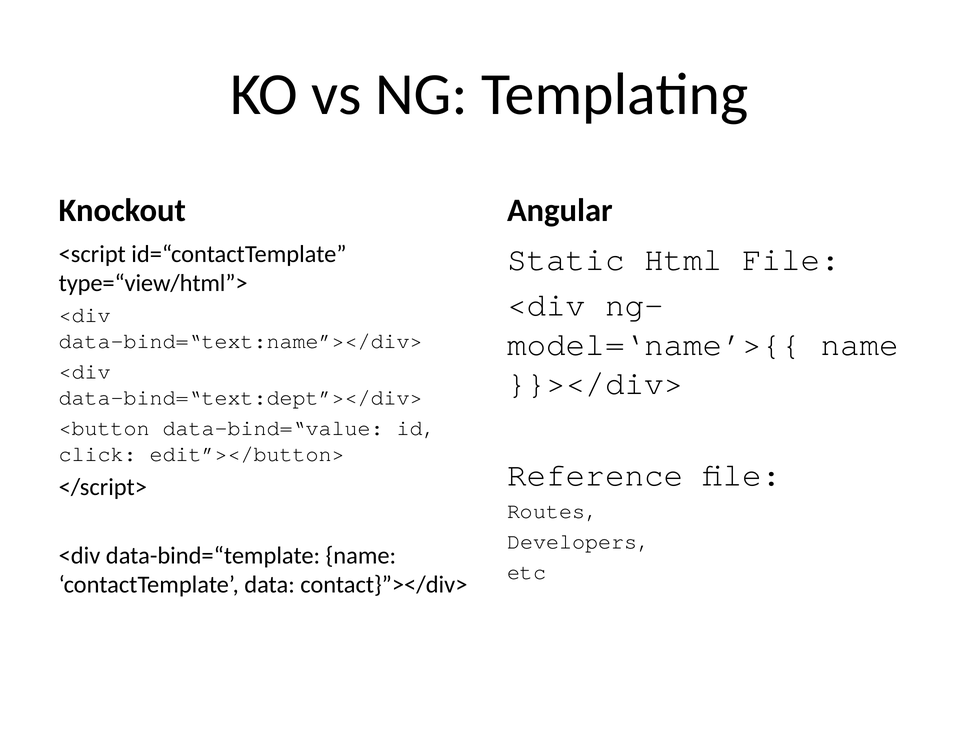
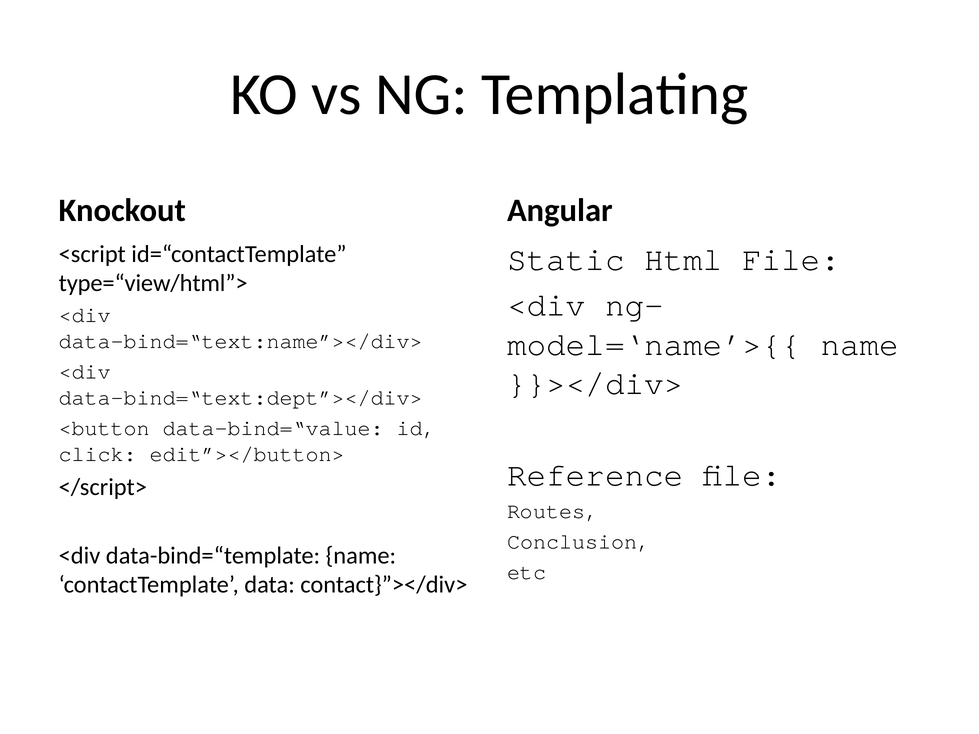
Developers: Developers -> Conclusion
